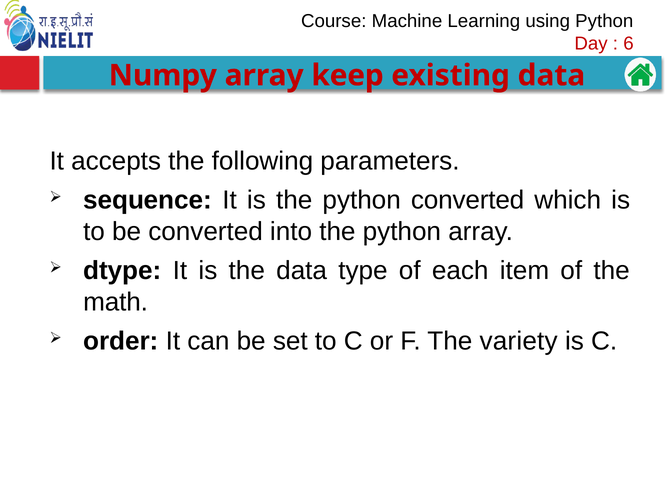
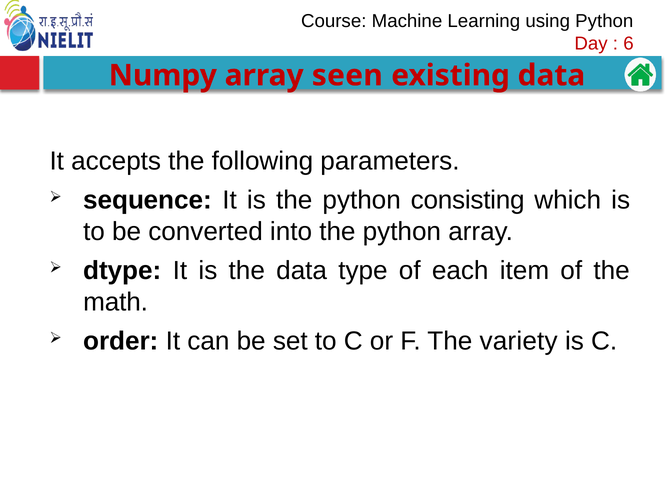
keep: keep -> seen
python converted: converted -> consisting
